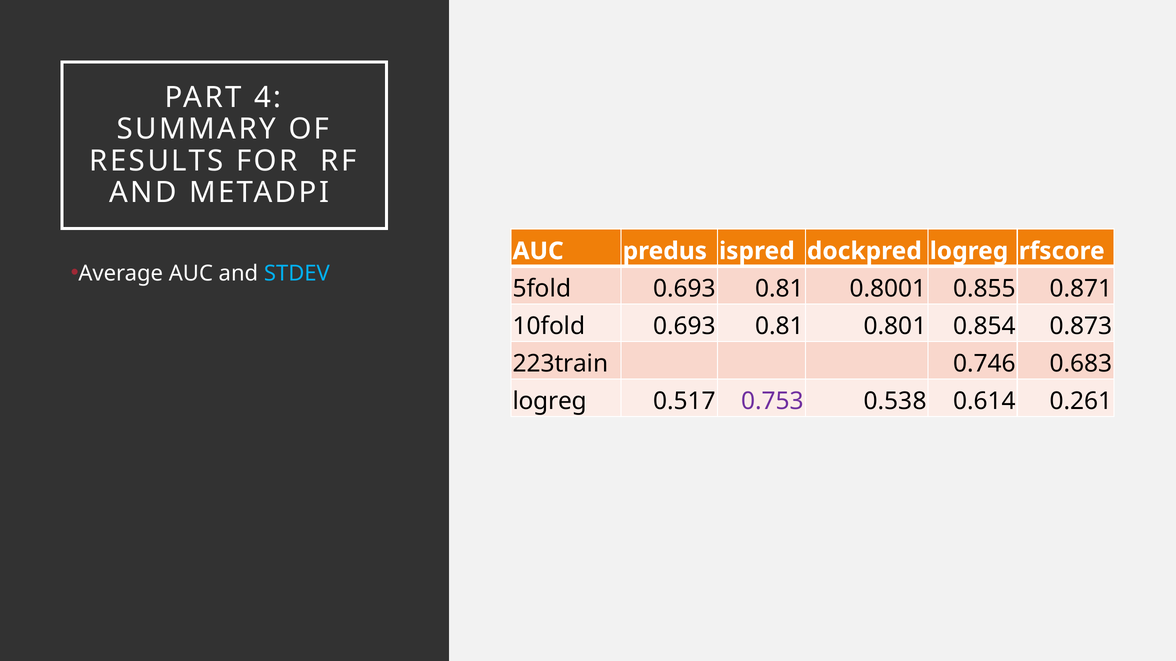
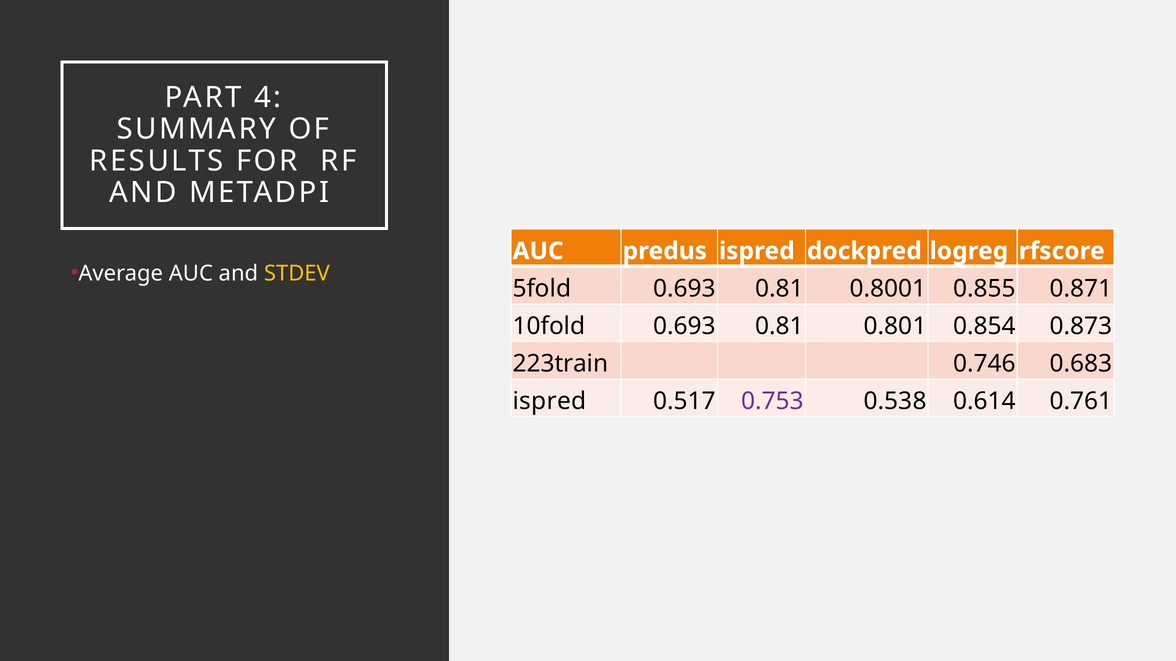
STDEV colour: light blue -> yellow
logreg at (550, 402): logreg -> ispred
0.261: 0.261 -> 0.761
